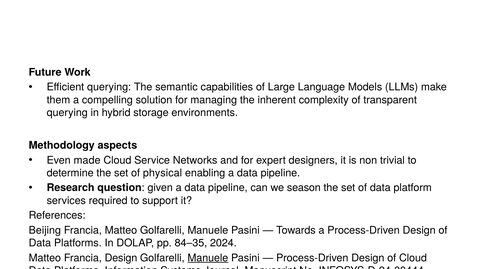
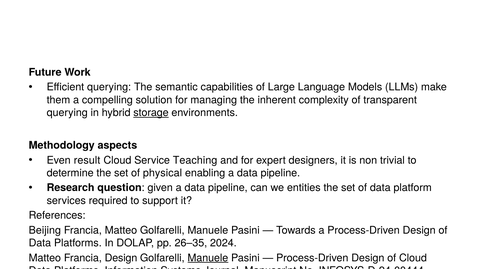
storage underline: none -> present
made: made -> result
Networks: Networks -> Teaching
season: season -> entities
84–35: 84–35 -> 26–35
